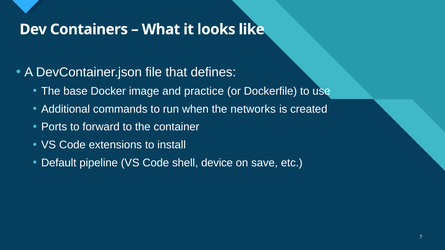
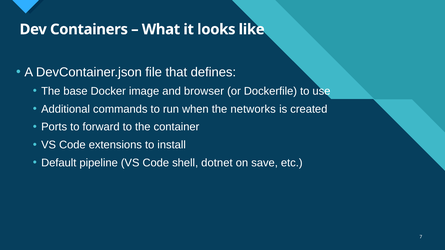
practice: practice -> browser
device: device -> dotnet
